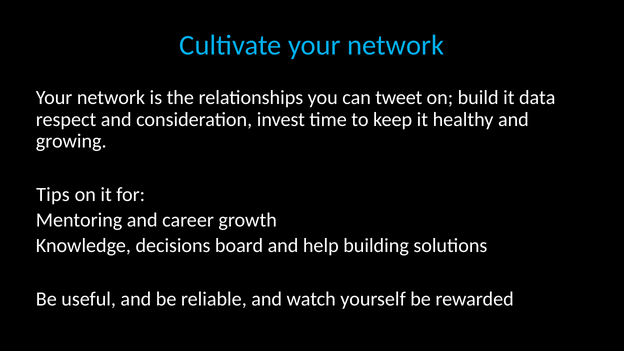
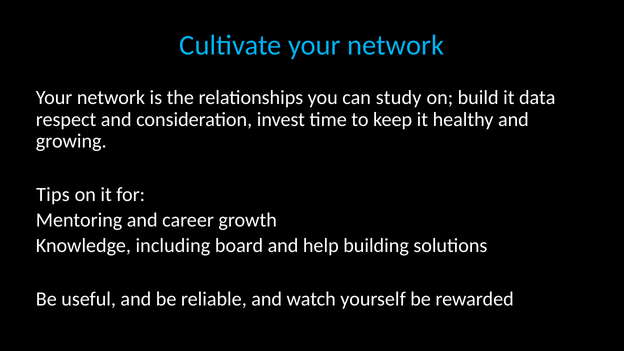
tweet: tweet -> study
decisions: decisions -> including
